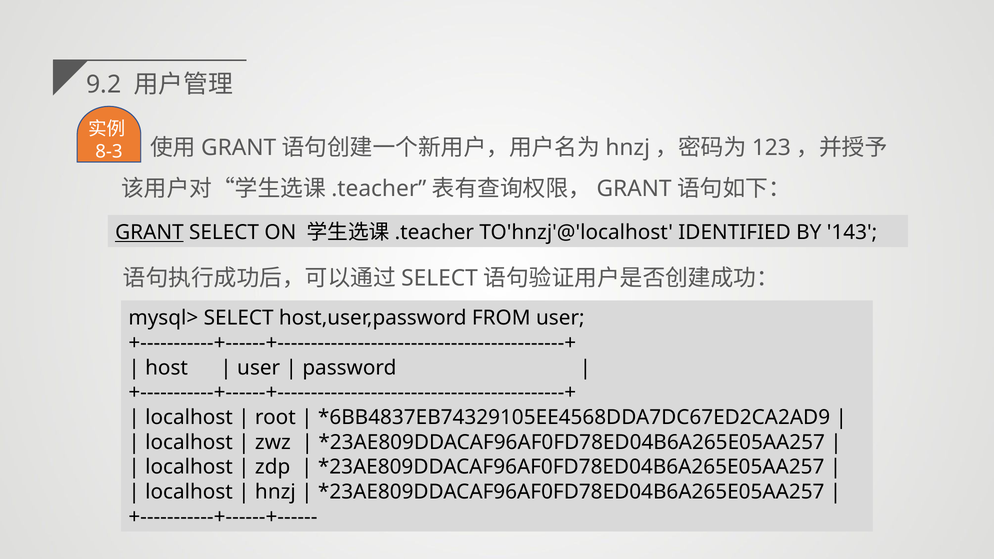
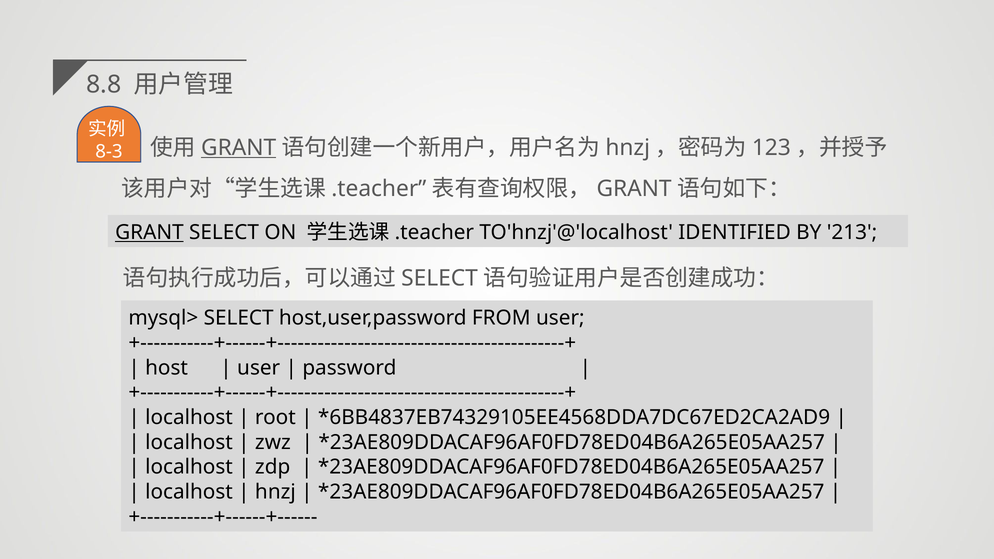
9.2: 9.2 -> 8.8
GRANT at (239, 148) underline: none -> present
143: 143 -> 213
